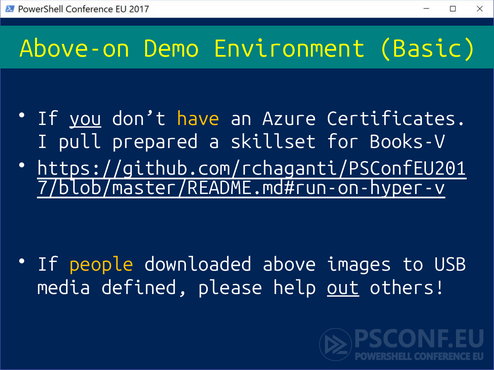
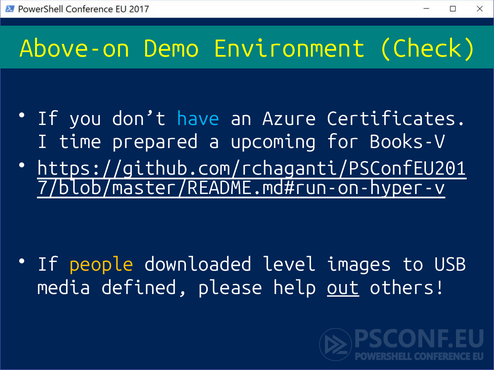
Basic: Basic -> Check
you underline: present -> none
have colour: yellow -> light blue
pull: pull -> time
skillset: skillset -> upcoming
above: above -> level
